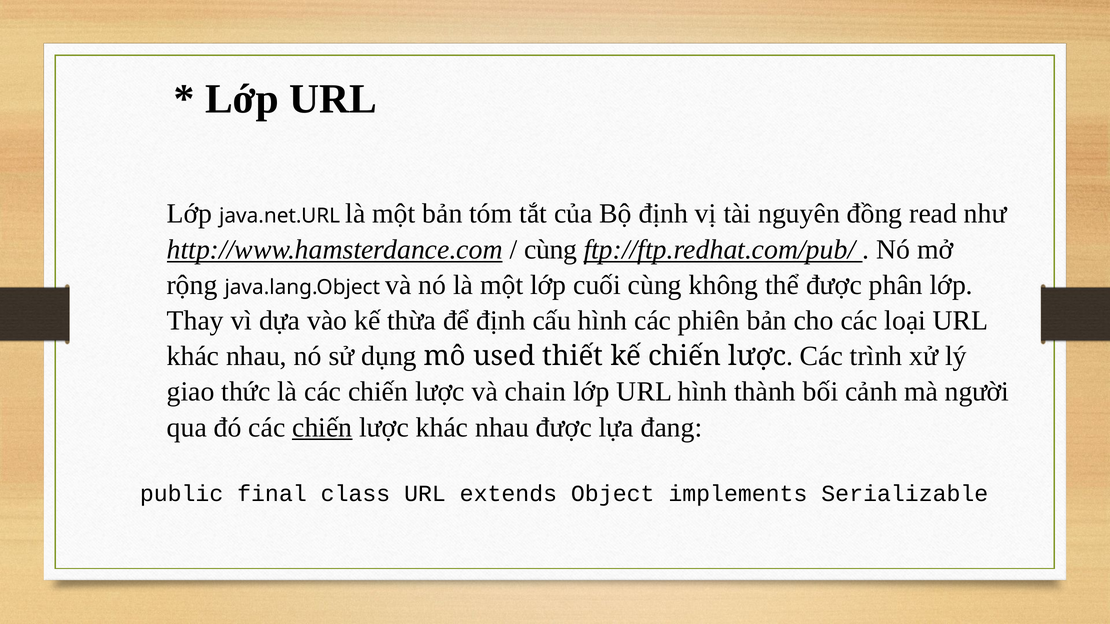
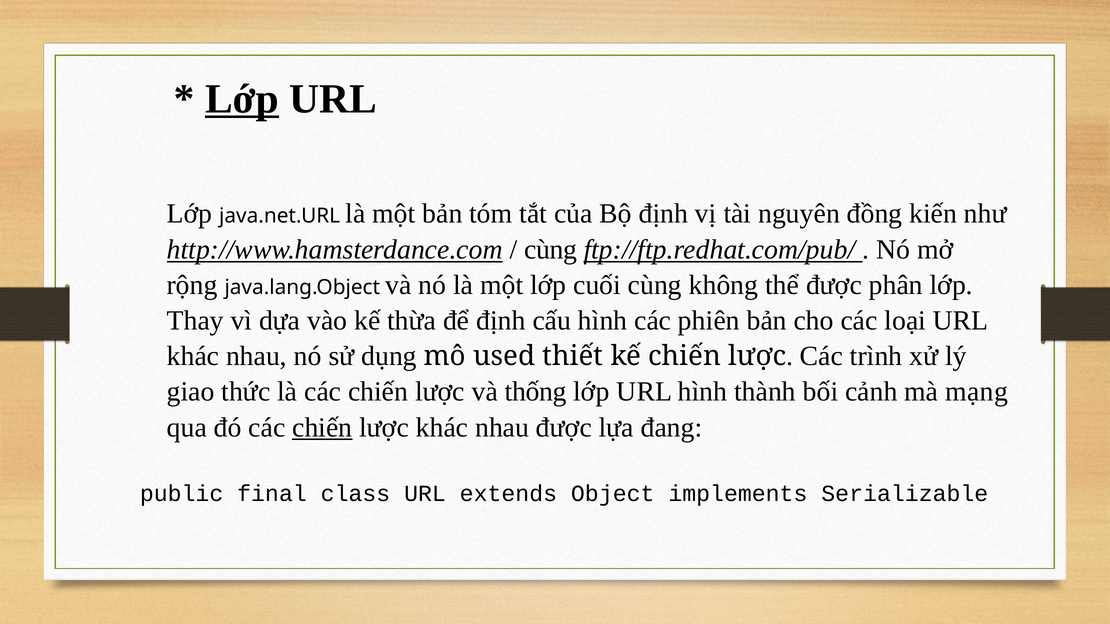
Lớp at (242, 99) underline: none -> present
read: read -> kiến
chain: chain -> thống
người: người -> mạng
